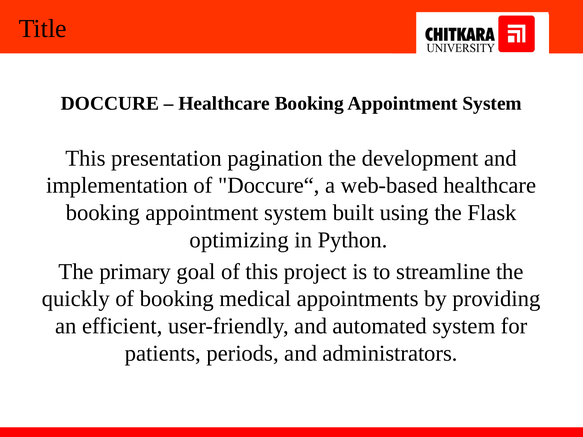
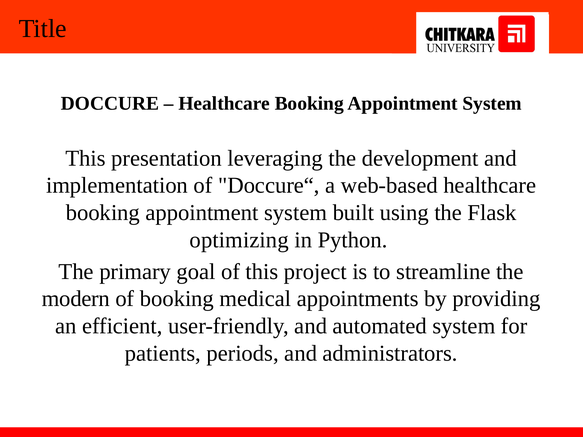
pagination: pagination -> leveraging
quickly: quickly -> modern
